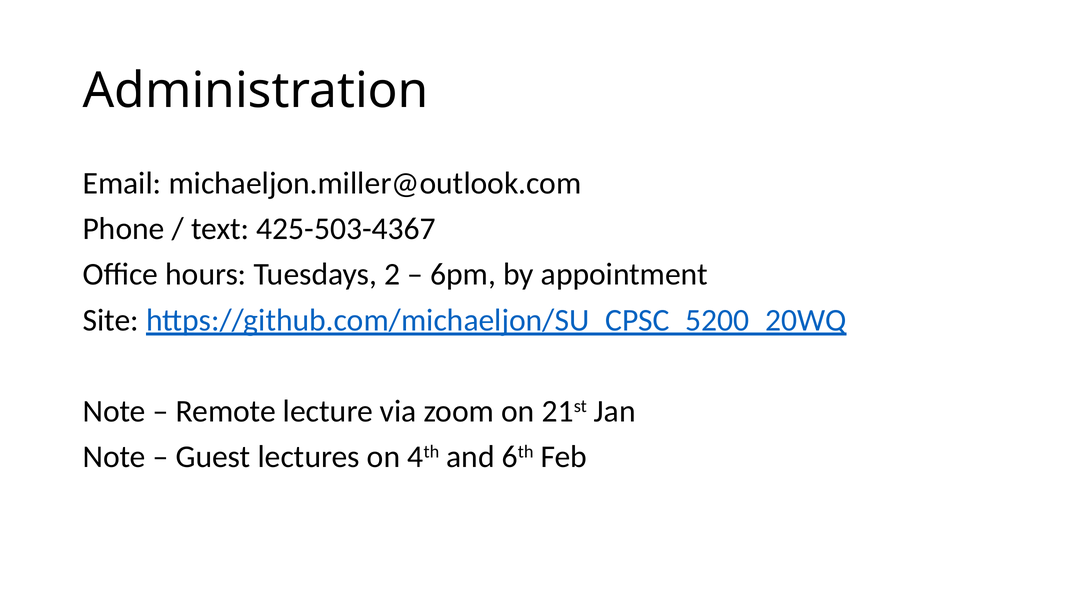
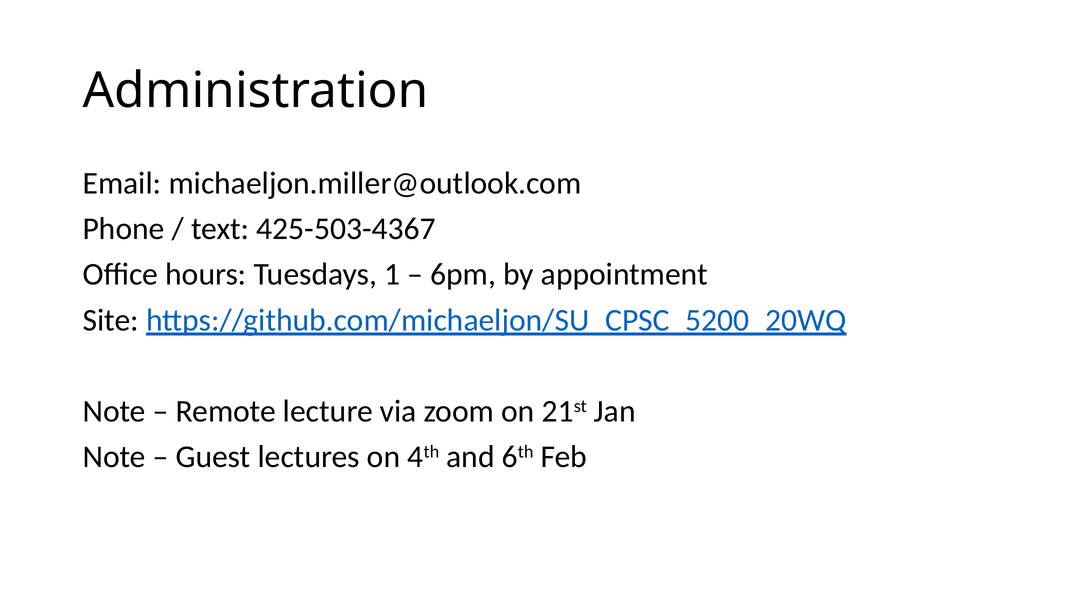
2: 2 -> 1
